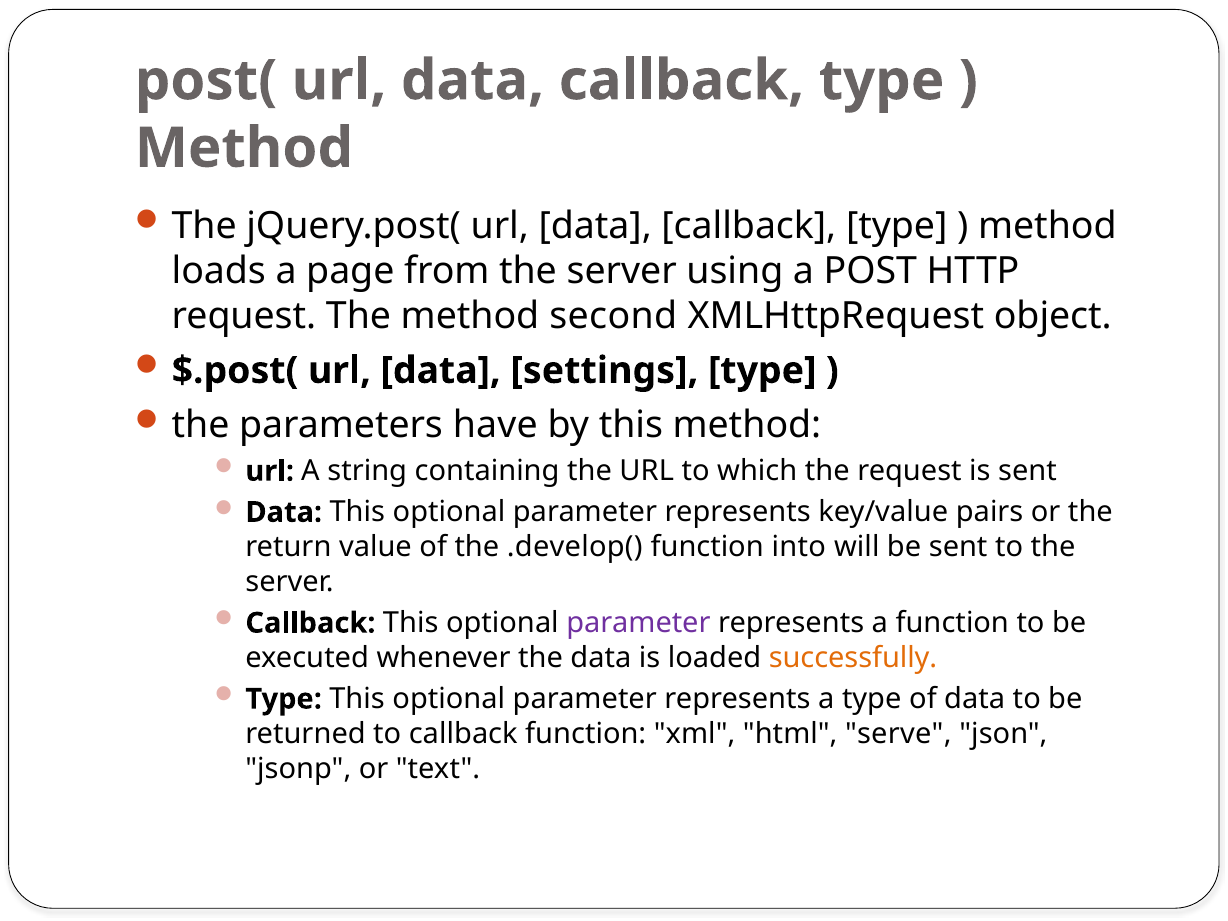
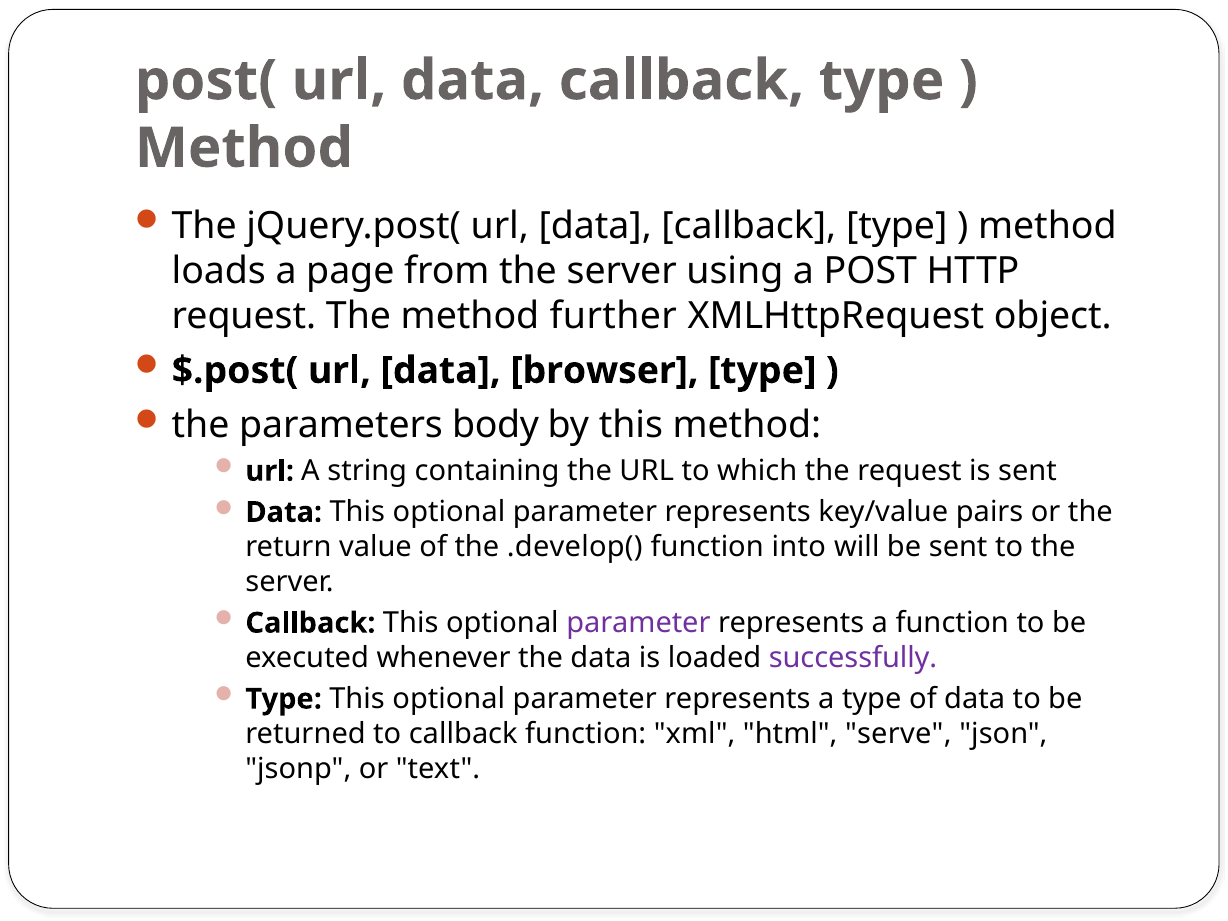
second: second -> further
settings: settings -> browser
have: have -> body
successfully colour: orange -> purple
